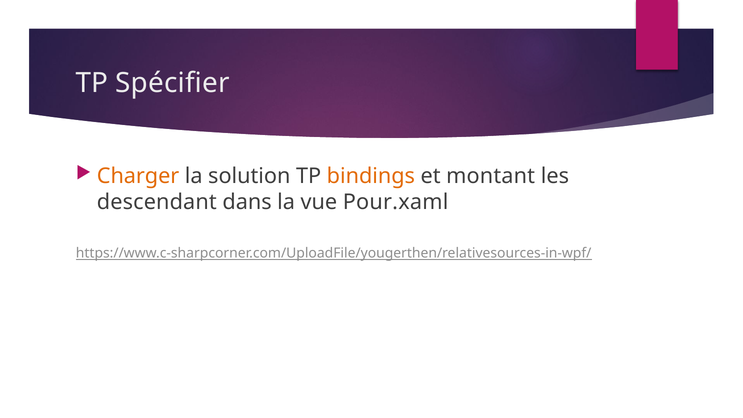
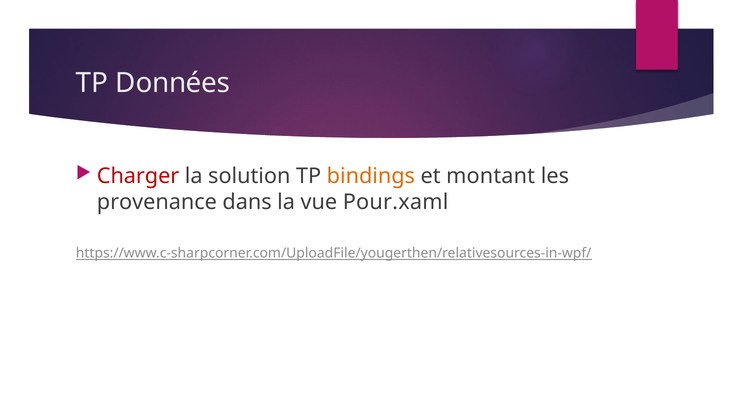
Spécifier: Spécifier -> Données
Charger colour: orange -> red
descendant: descendant -> provenance
